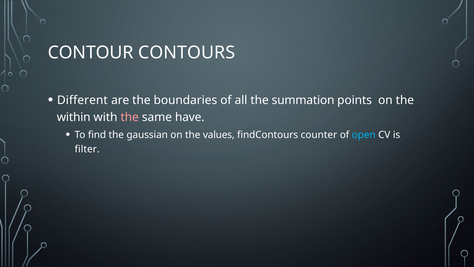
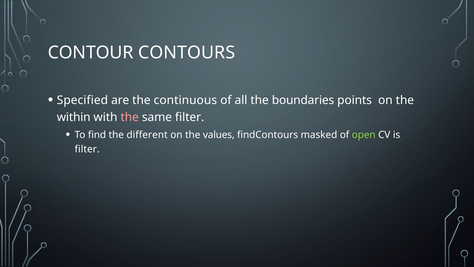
Different: Different -> Specified
boundaries: boundaries -> continuous
summation: summation -> boundaries
same have: have -> filter
gaussian: gaussian -> different
counter: counter -> masked
open colour: light blue -> light green
